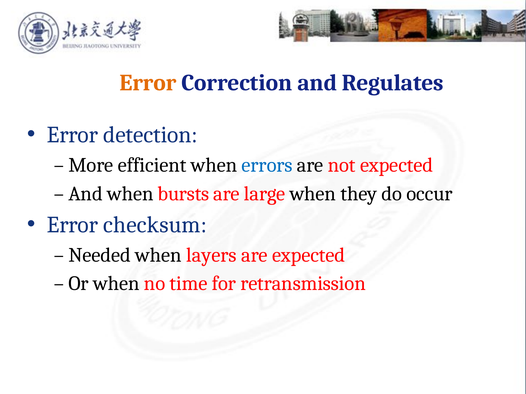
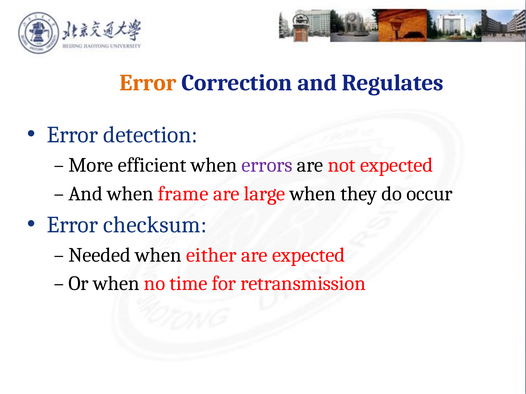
errors colour: blue -> purple
bursts: bursts -> frame
layers: layers -> either
